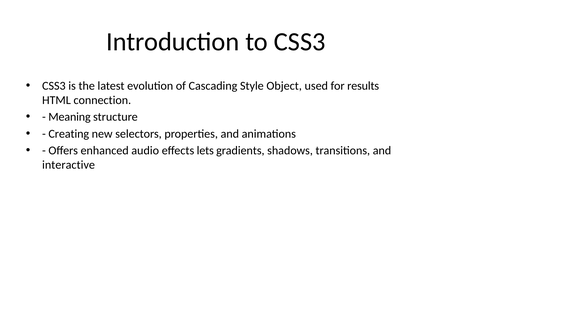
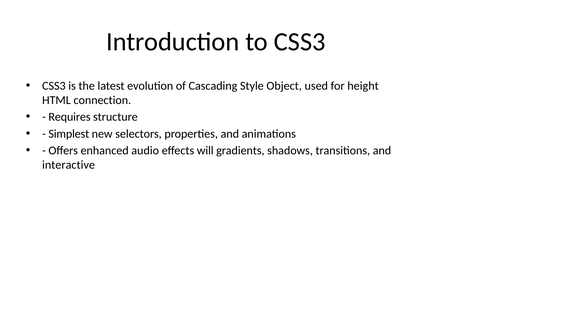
results: results -> height
Meaning: Meaning -> Requires
Creating: Creating -> Simplest
lets: lets -> will
